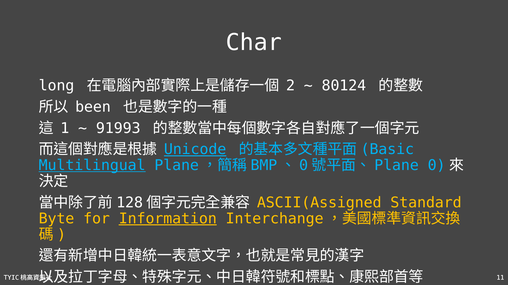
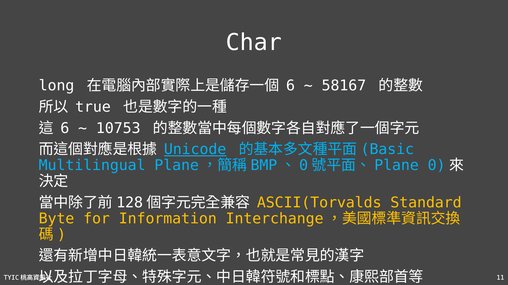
2 at (290, 86): 2 -> 6
80124: 80124 -> 58167
been: been -> true
1 at (65, 128): 1 -> 6
91993: 91993 -> 10753
Multilingual underline: present -> none
ASCII(Assigned: ASCII(Assigned -> ASCII(Torvalds
Information underline: present -> none
